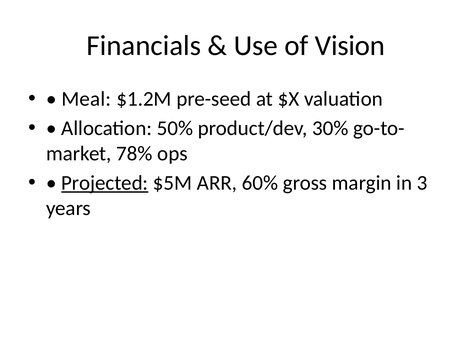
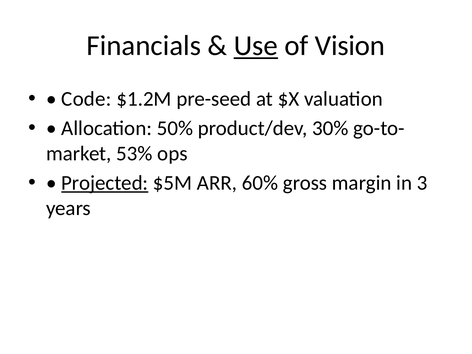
Use underline: none -> present
Meal: Meal -> Code
78%: 78% -> 53%
